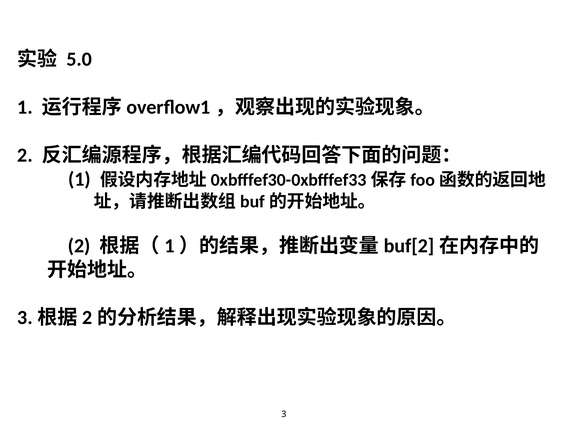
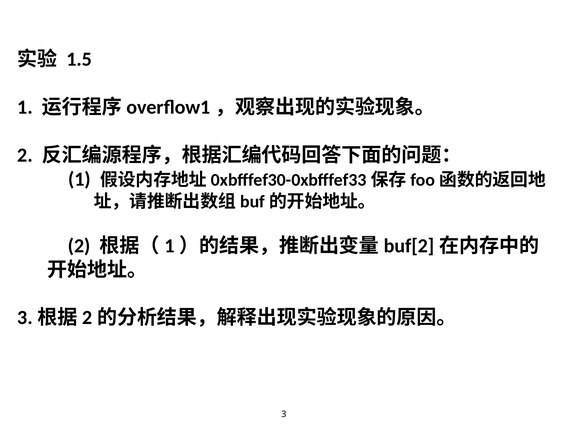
5.0: 5.0 -> 1.5
